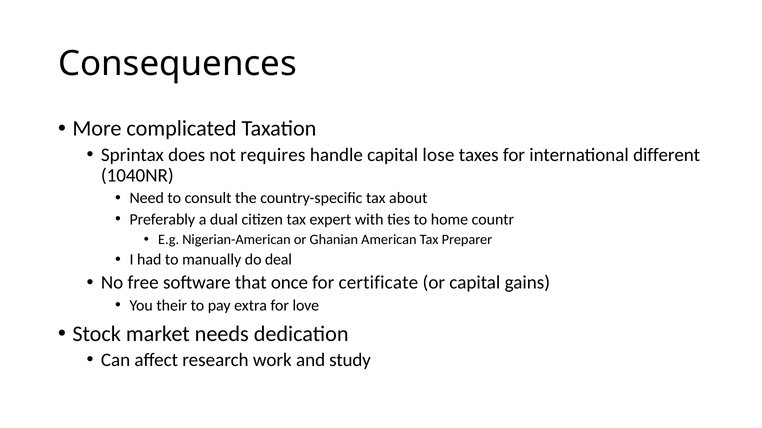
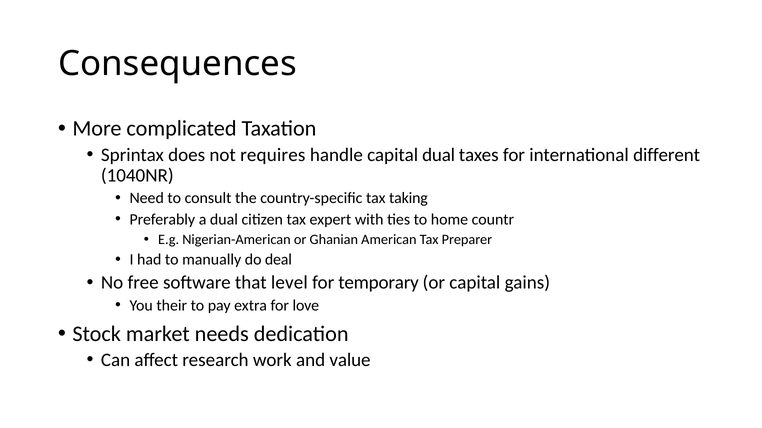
capital lose: lose -> dual
about: about -> taking
once: once -> level
certificate: certificate -> temporary
study: study -> value
